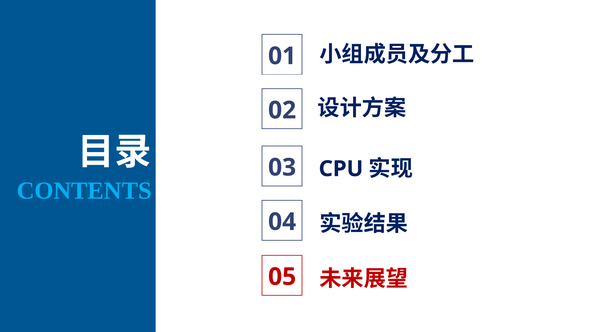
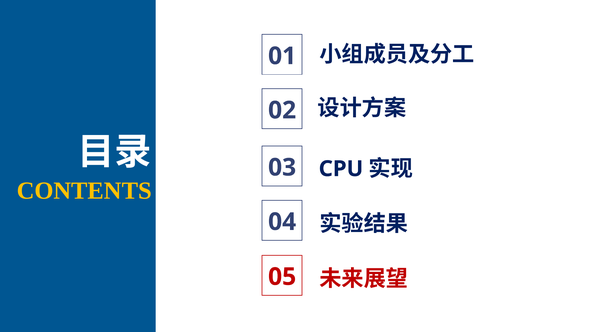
CONTENTS colour: light blue -> yellow
